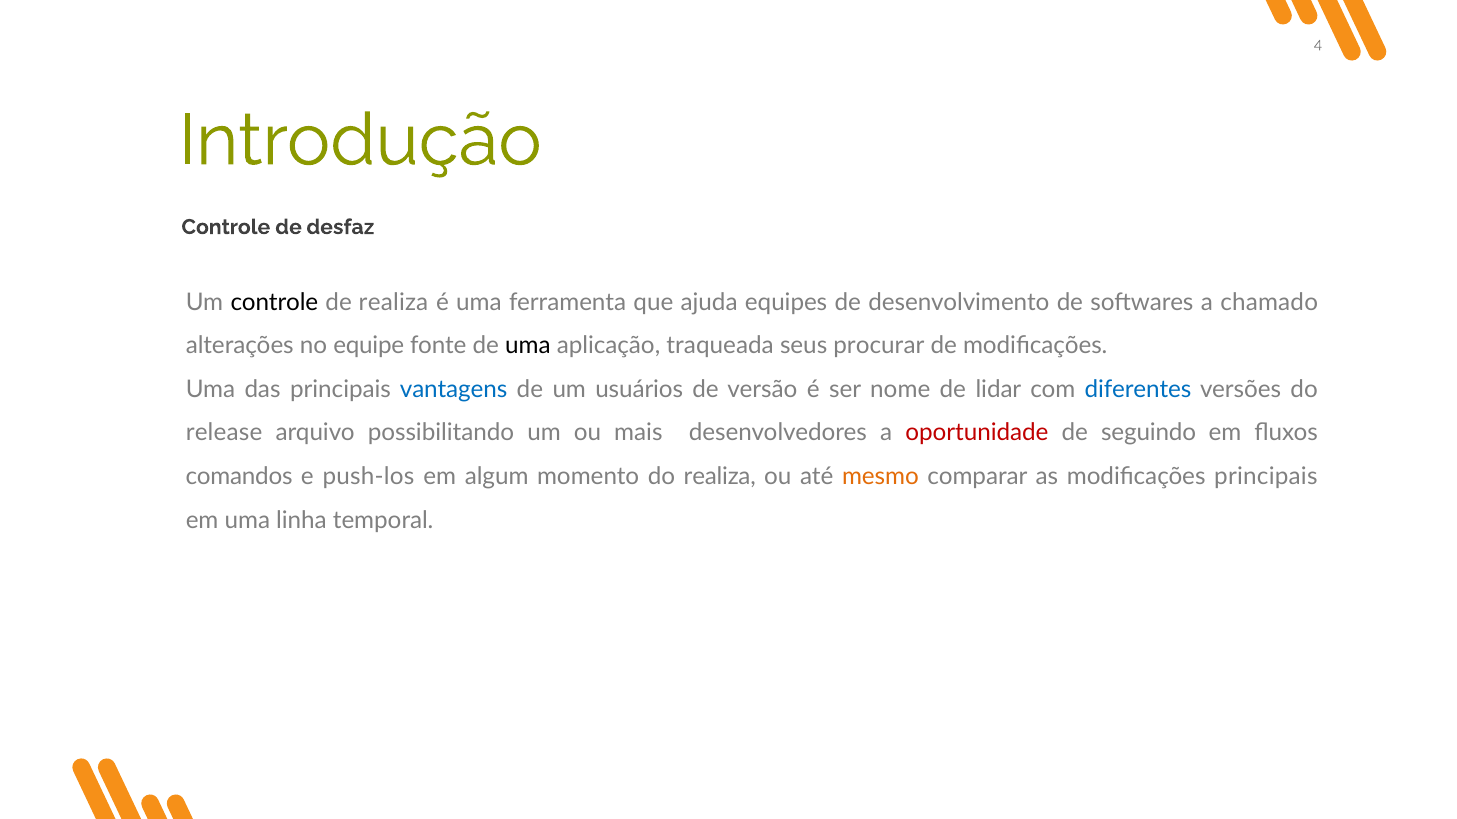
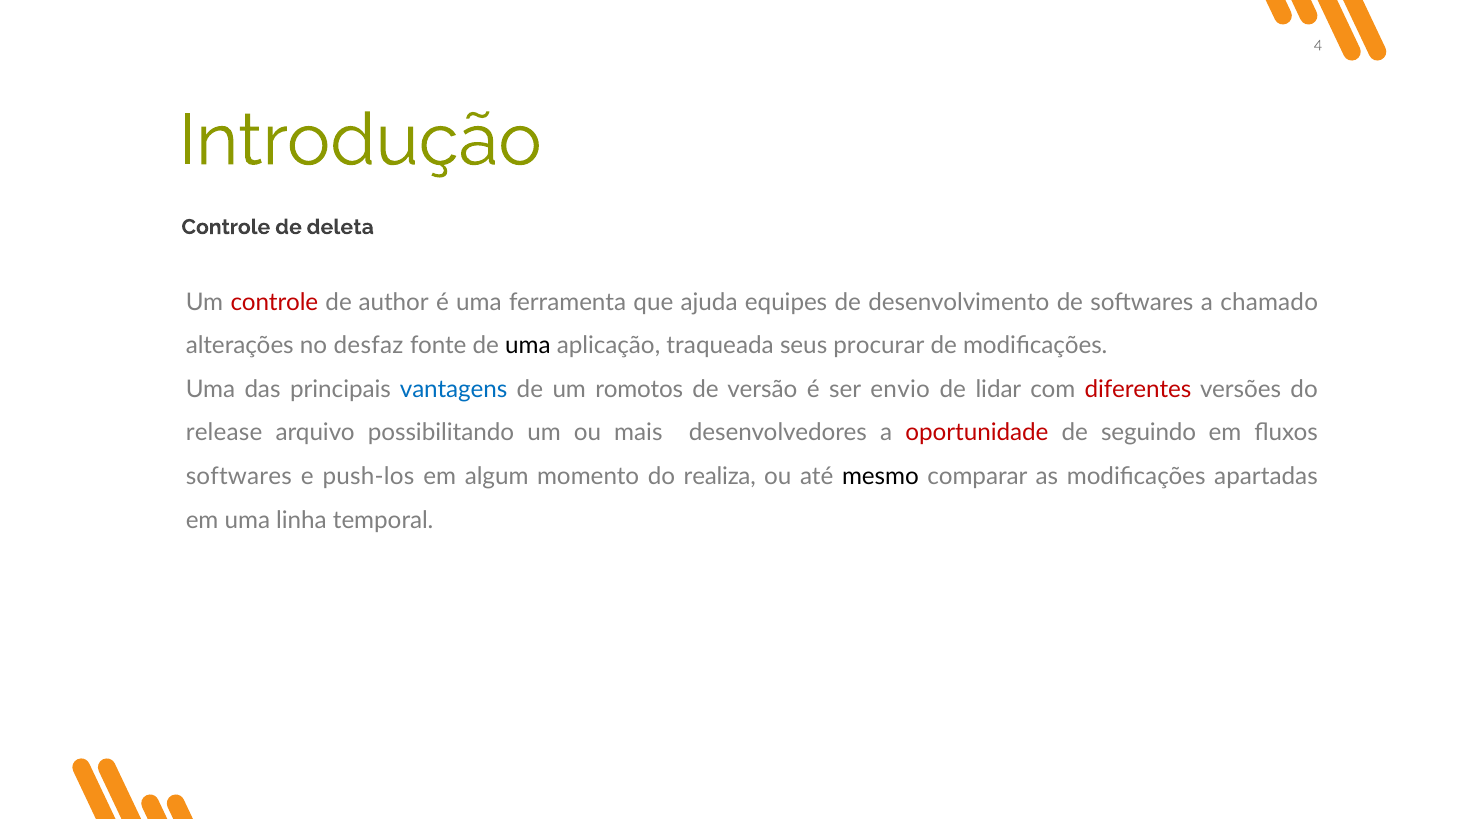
desfaz: desfaz -> deleta
controle at (274, 302) colour: black -> red
de realiza: realiza -> author
equipe: equipe -> desfaz
usuários: usuários -> romotos
nome: nome -> envio
diferentes colour: blue -> red
comandos at (239, 477): comandos -> softwares
mesmo colour: orange -> black
modificações principais: principais -> apartadas
